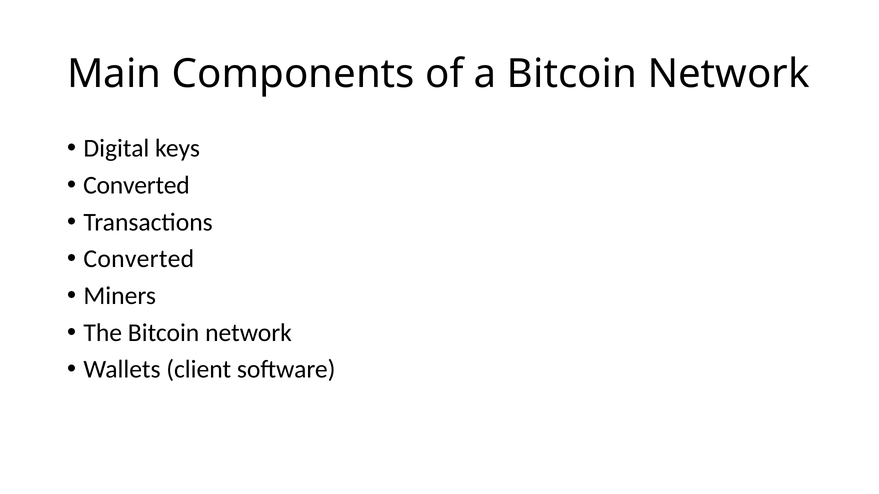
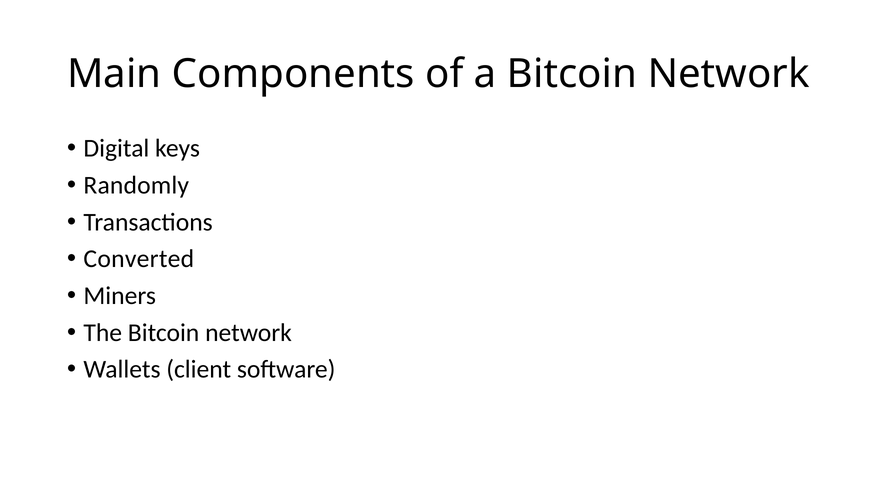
Converted at (136, 185): Converted -> Randomly
